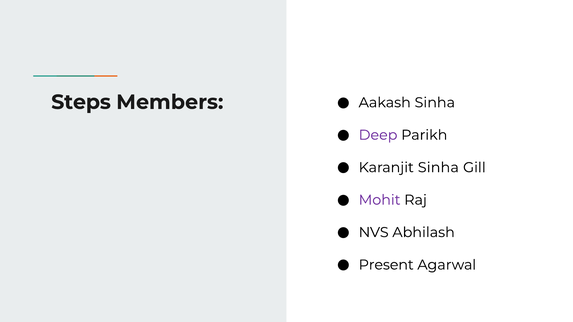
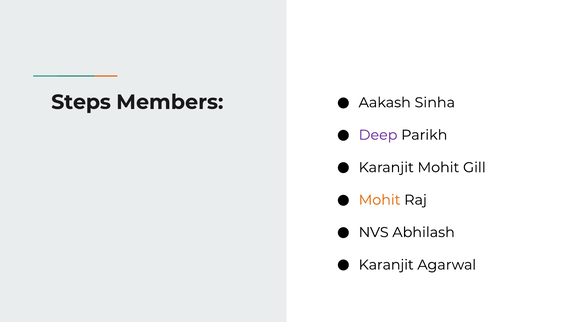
Karanjit Sinha: Sinha -> Mohit
Mohit at (380, 200) colour: purple -> orange
Present at (386, 265): Present -> Karanjit
